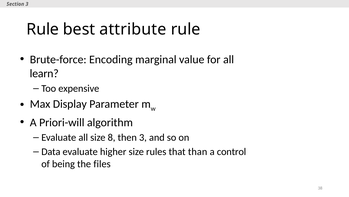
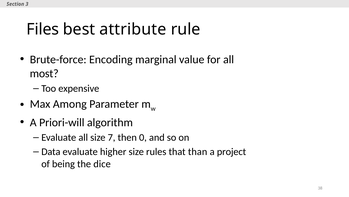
Rule at (43, 29): Rule -> Files
learn: learn -> most
Display: Display -> Among
8: 8 -> 7
then 3: 3 -> 0
control: control -> project
files: files -> dice
